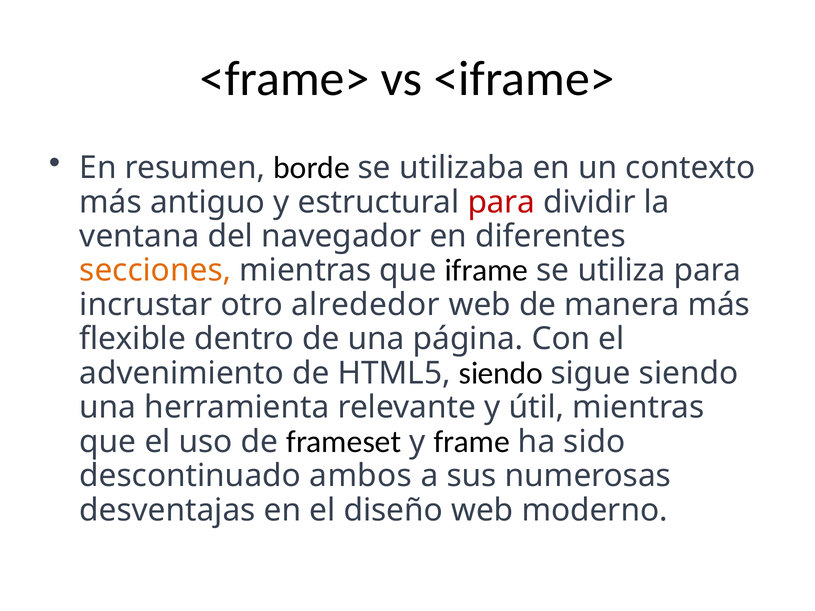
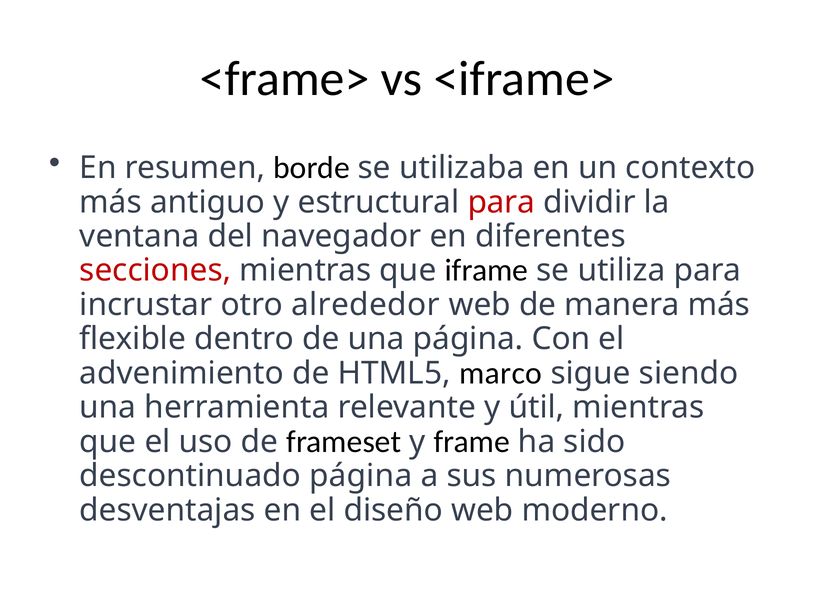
secciones colour: orange -> red
HTML5 siendo: siendo -> marco
descontinuado ambos: ambos -> página
